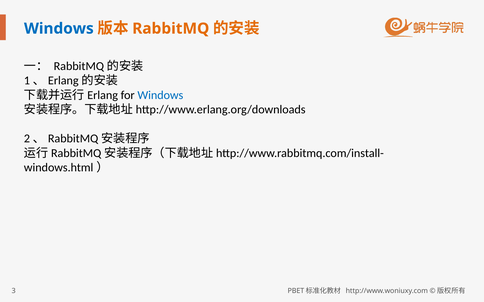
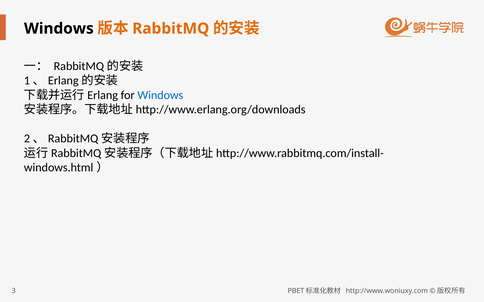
Windows at (59, 29) colour: blue -> black
